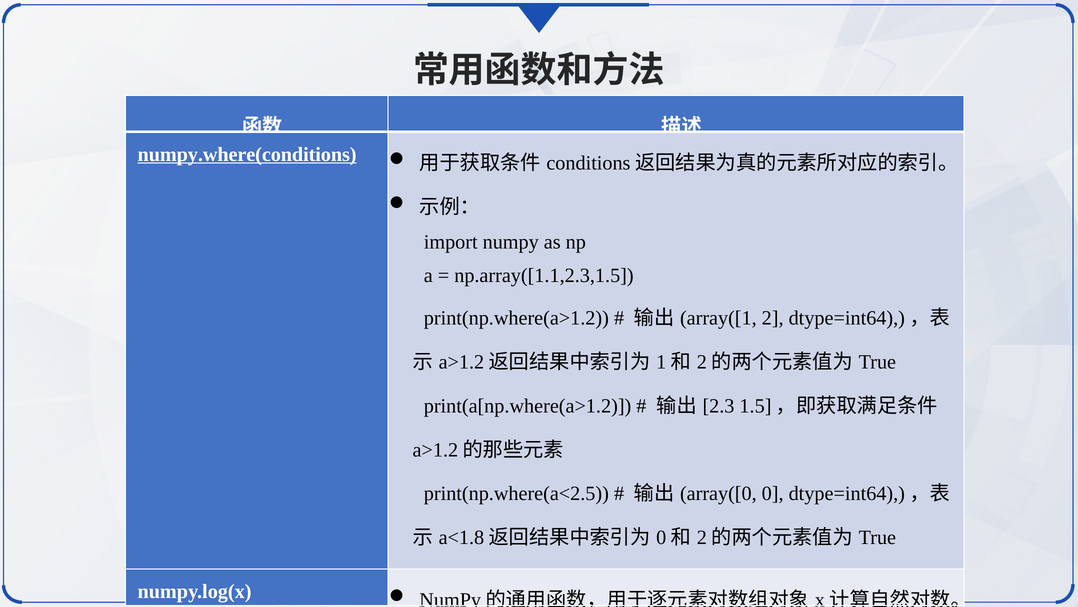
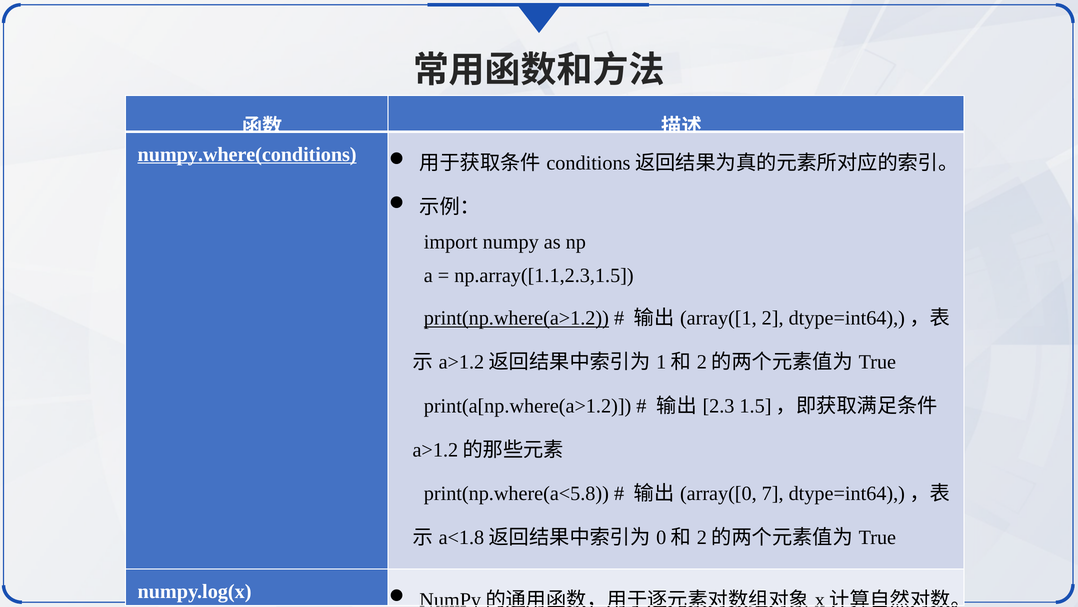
print(np.where(a>1.2 underline: none -> present
print(np.where(a<2.5: print(np.where(a<2.5 -> print(np.where(a<5.8
0: 0 -> 7
